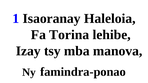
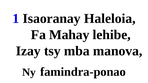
Torina: Torina -> Mahay
